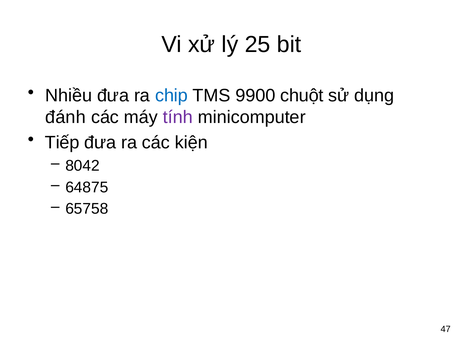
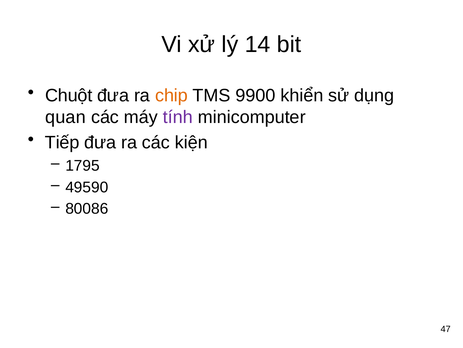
25: 25 -> 14
Nhiều: Nhiều -> Chuột
chip colour: blue -> orange
chuột: chuột -> khiển
đánh: đánh -> quan
8042: 8042 -> 1795
64875: 64875 -> 49590
65758: 65758 -> 80086
